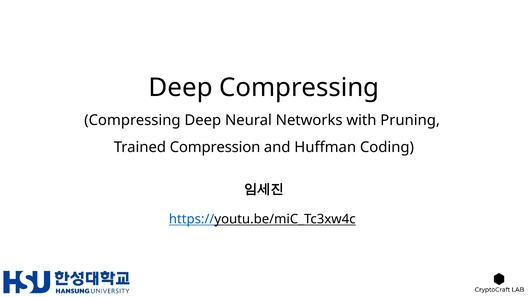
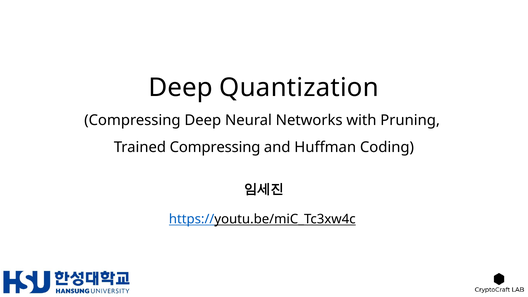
Deep Compressing: Compressing -> Quantization
Trained Compression: Compression -> Compressing
